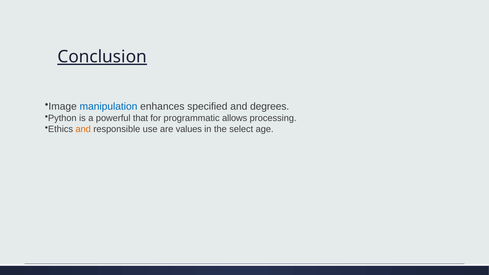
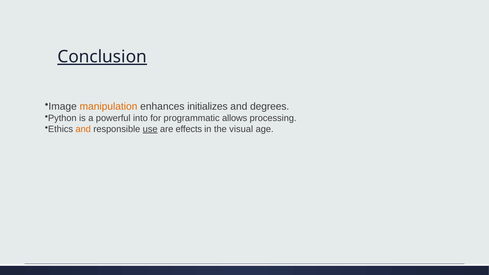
manipulation colour: blue -> orange
specified: specified -> initializes
that: that -> into
use underline: none -> present
values: values -> effects
select: select -> visual
